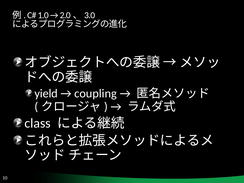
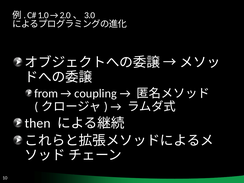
yield: yield -> from
class: class -> then
